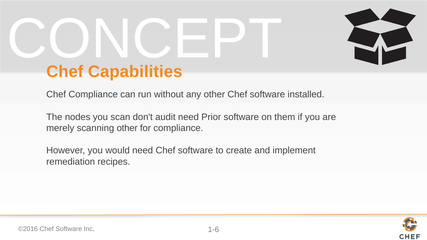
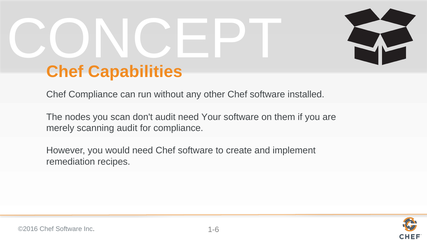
Prior: Prior -> Your
scanning other: other -> audit
